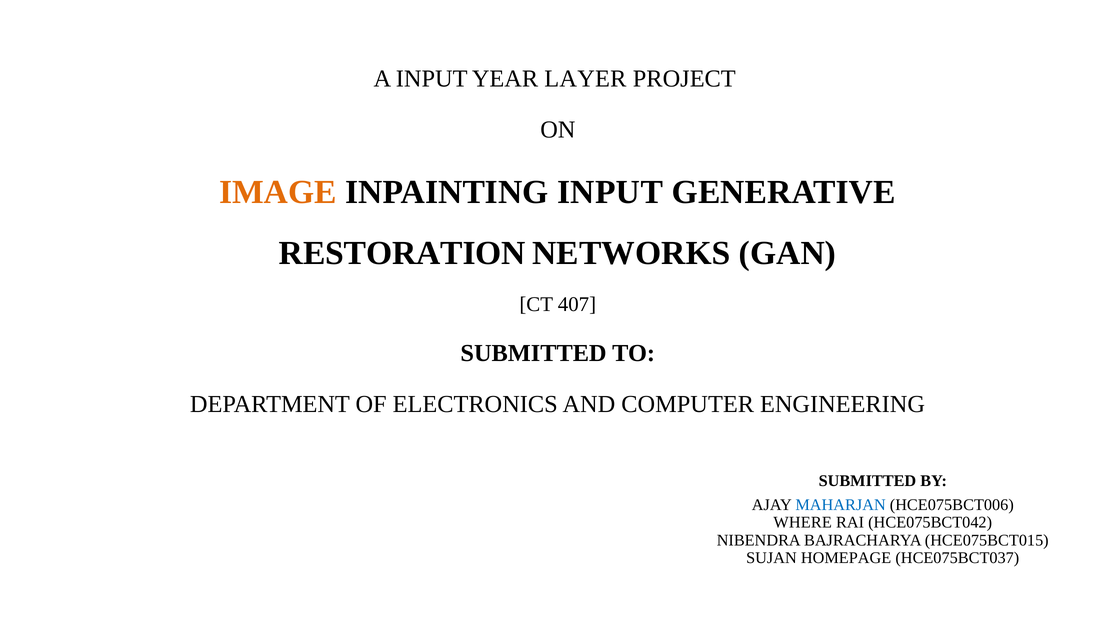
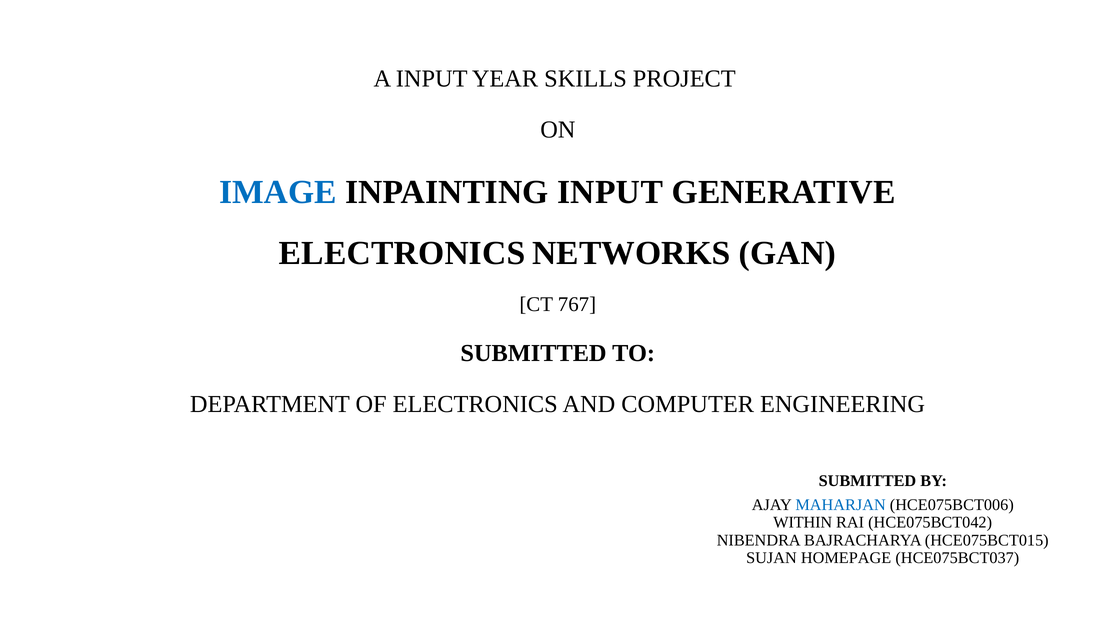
LAYER: LAYER -> SKILLS
IMAGE colour: orange -> blue
RESTORATION at (402, 253): RESTORATION -> ELECTRONICS
407: 407 -> 767
WHERE: WHERE -> WITHIN
